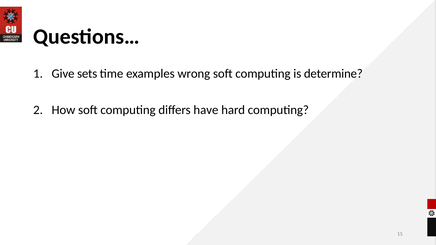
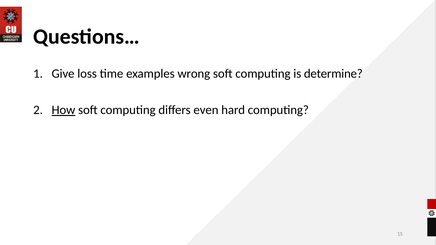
sets: sets -> loss
How underline: none -> present
have: have -> even
